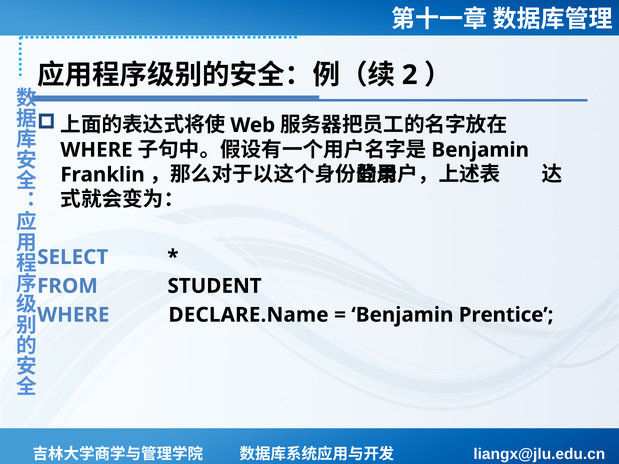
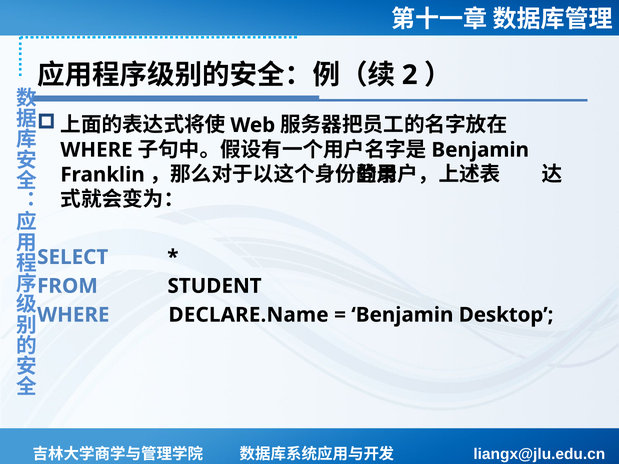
Prentice: Prentice -> Desktop
